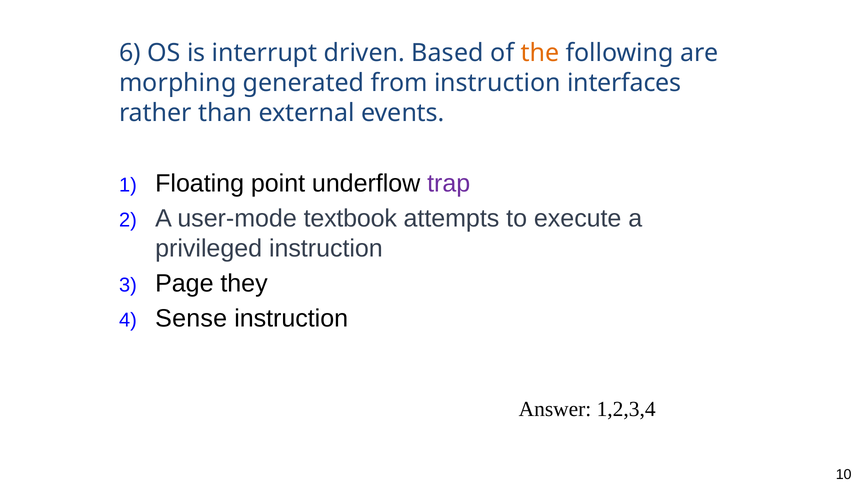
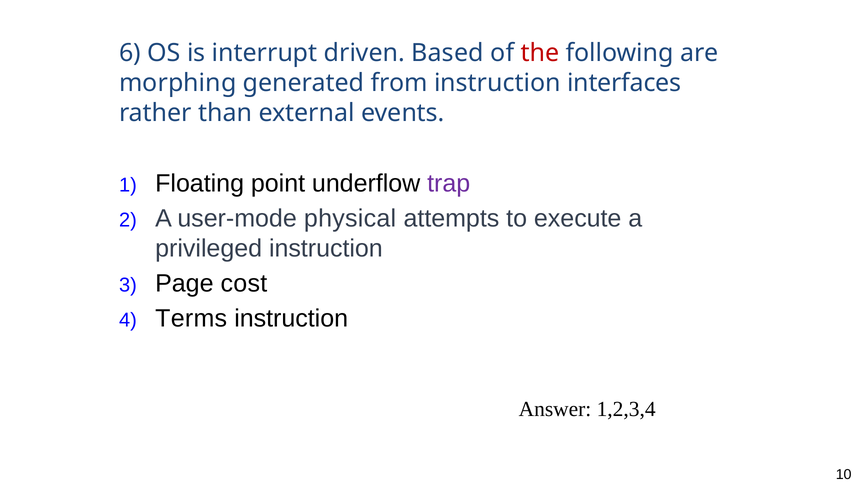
the colour: orange -> red
textbook: textbook -> physical
they: they -> cost
Sense: Sense -> Terms
